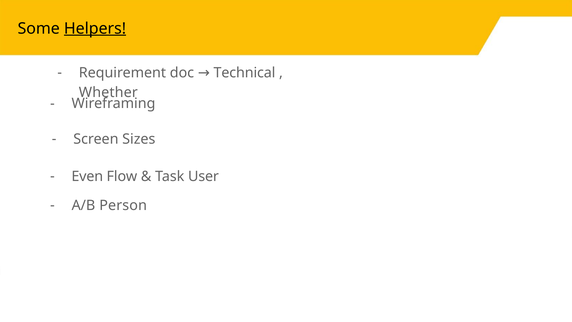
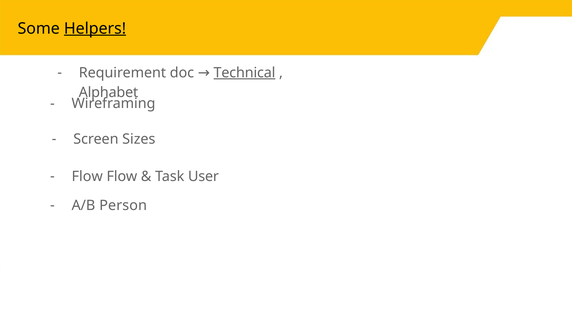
Technical underline: none -> present
Whether: Whether -> Alphabet
Even at (87, 176): Even -> Flow
